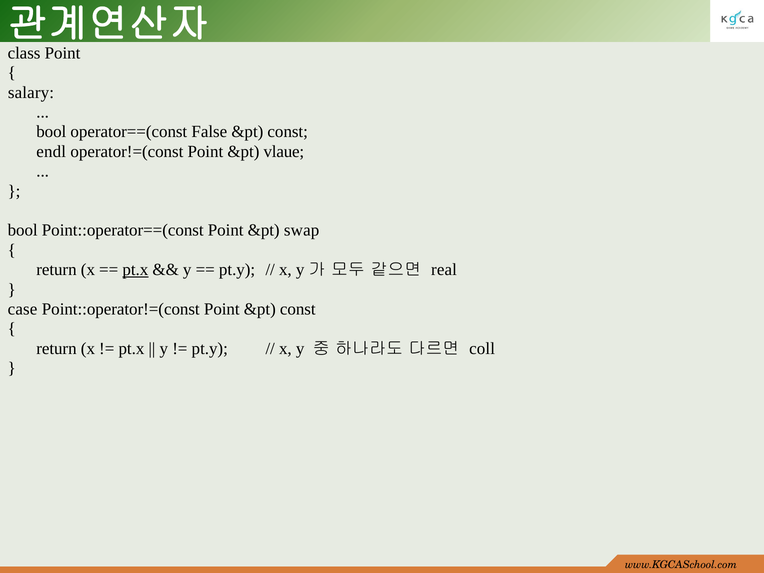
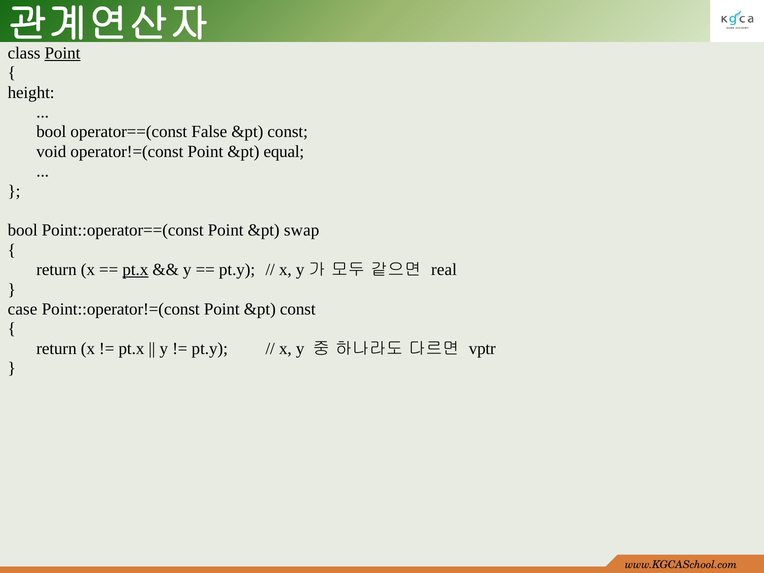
Point at (63, 53) underline: none -> present
salary: salary -> height
endl: endl -> void
vlaue: vlaue -> equal
coll: coll -> vptr
